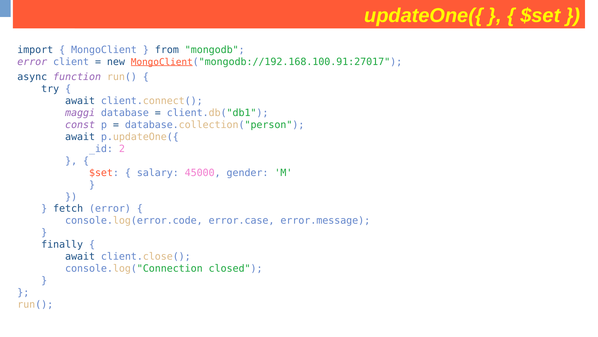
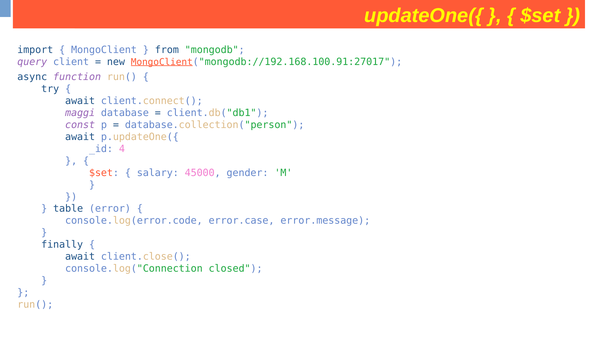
error at (32, 62): error -> query
2: 2 -> 4
fetch: fetch -> table
